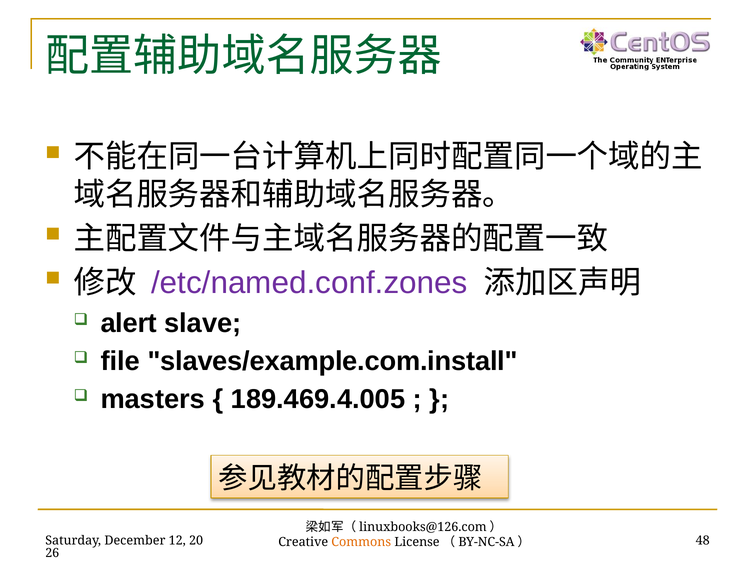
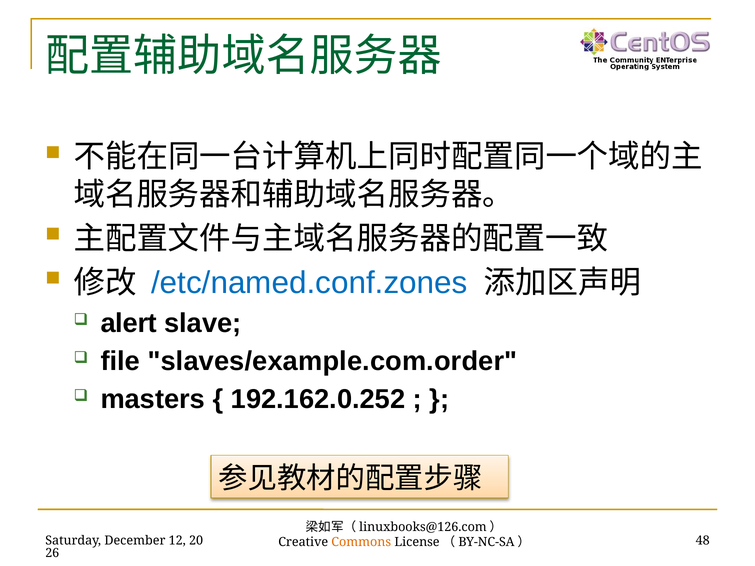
/etc/named.conf.zones colour: purple -> blue
slaves/example.com.install: slaves/example.com.install -> slaves/example.com.order
189.469.4.005: 189.469.4.005 -> 192.162.0.252
